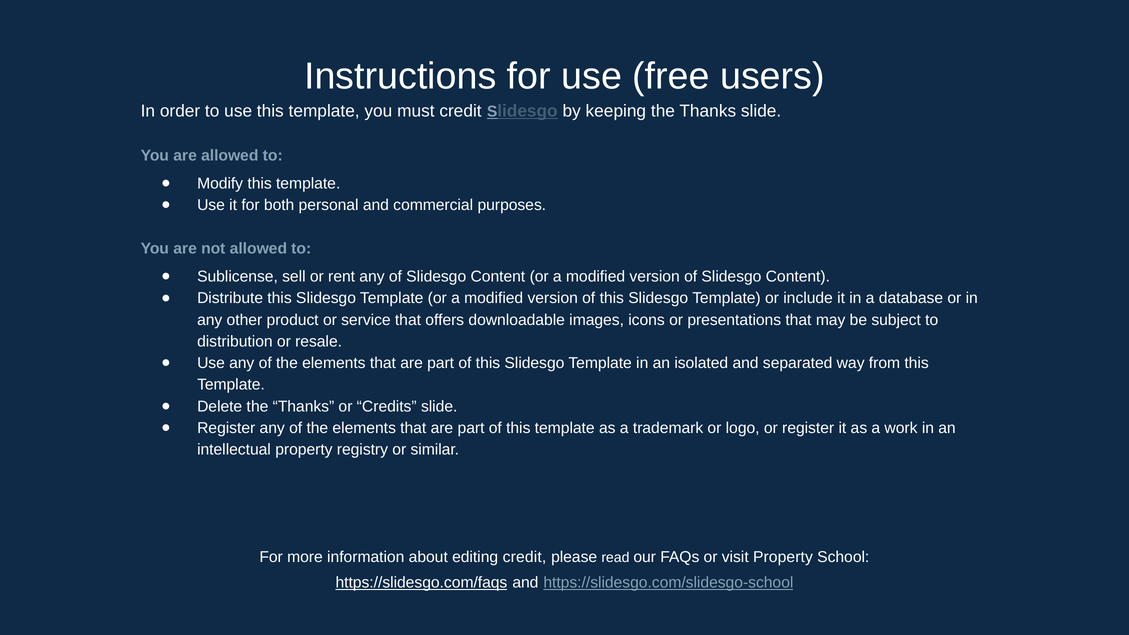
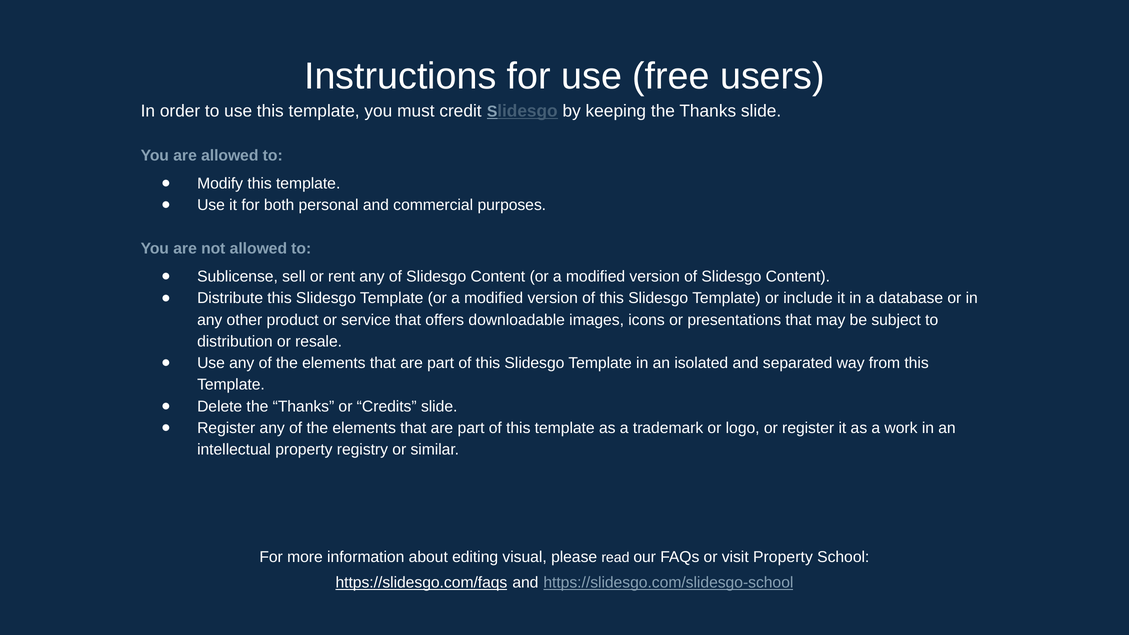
editing credit: credit -> visual
